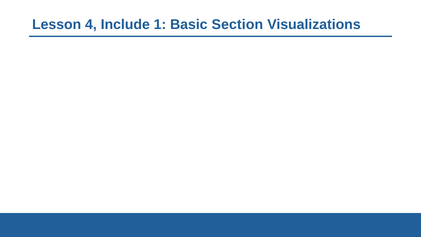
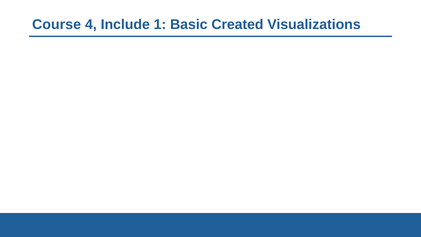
Lesson: Lesson -> Course
Section: Section -> Created
